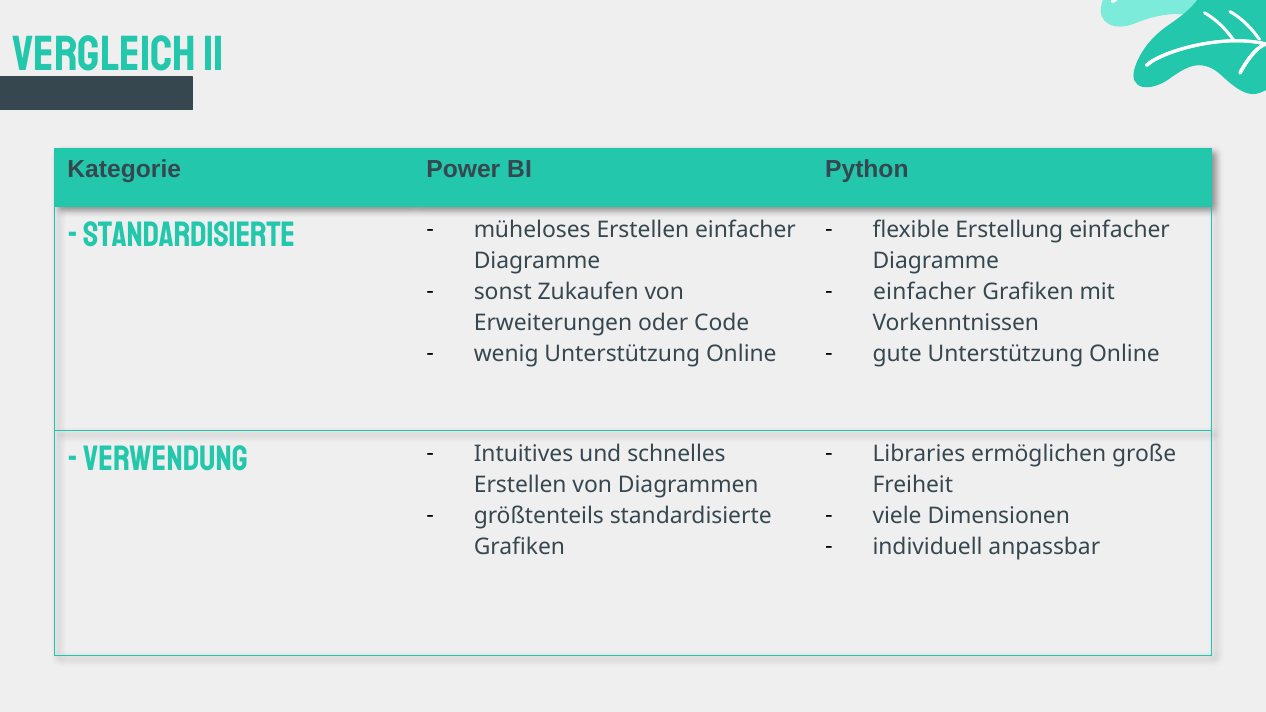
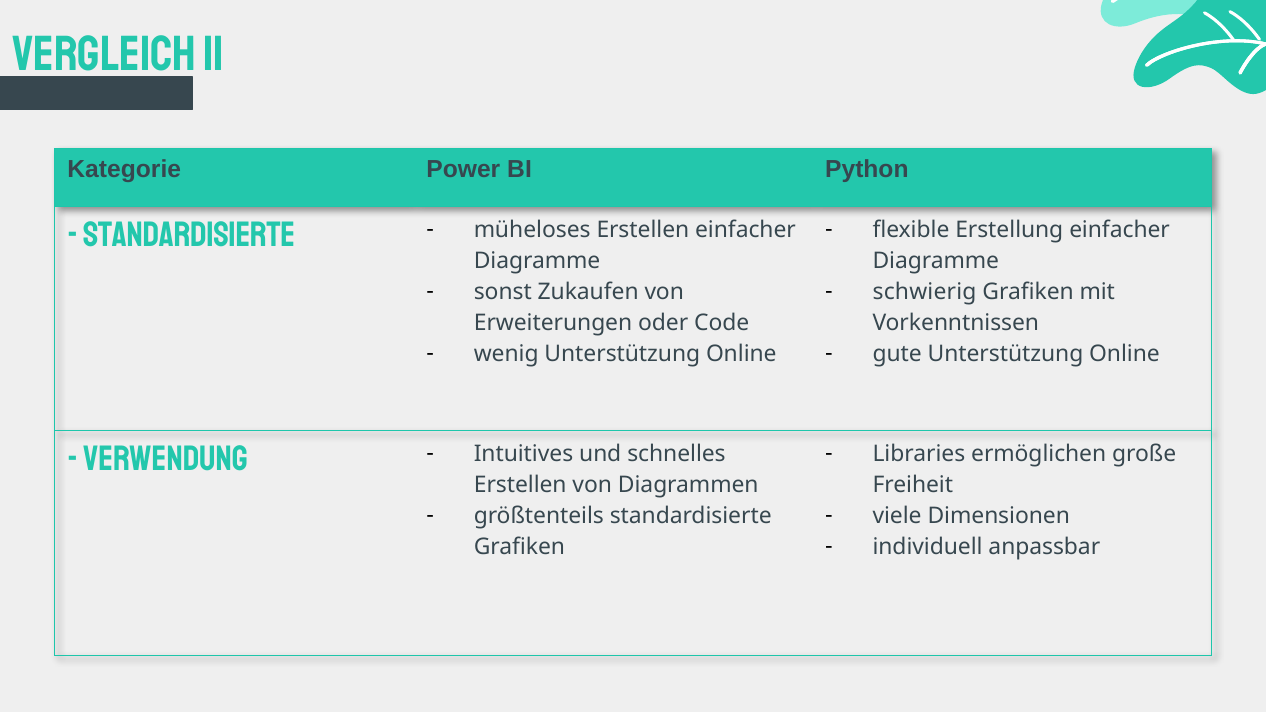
einfacher at (925, 292): einfacher -> schwierig
